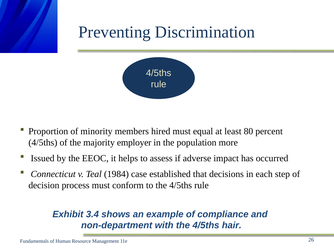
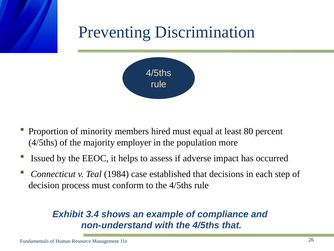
non-department: non-department -> non-understand
4/5ths hair: hair -> that
